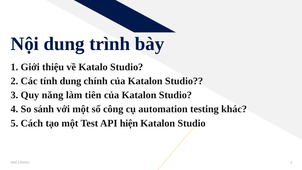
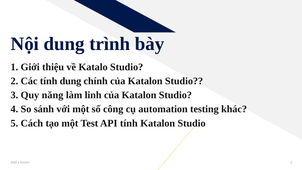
tiên: tiên -> linh
API hiện: hiện -> tính
